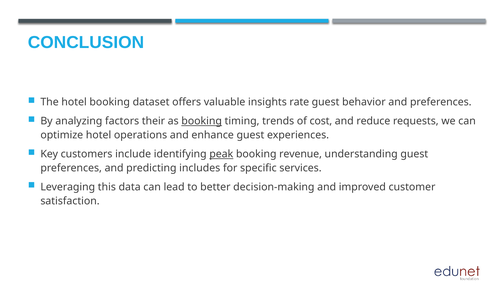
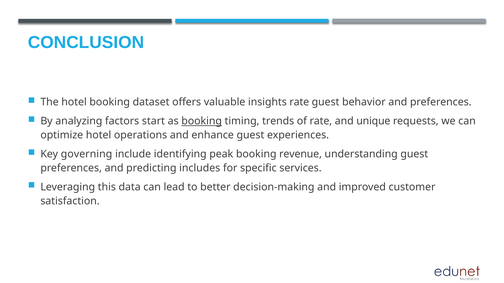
their: their -> start
of cost: cost -> rate
reduce: reduce -> unique
customers: customers -> governing
peak underline: present -> none
